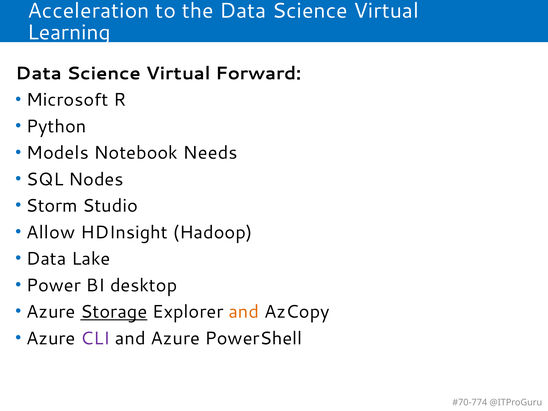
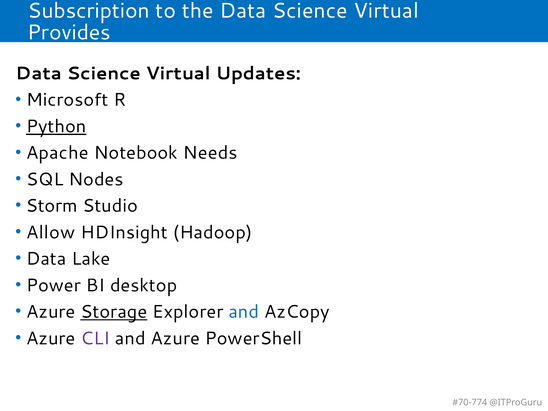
Acceleration: Acceleration -> Subscription
Learning: Learning -> Provides
Forward: Forward -> Updates
Python underline: none -> present
Models: Models -> Apache
and at (244, 312) colour: orange -> blue
